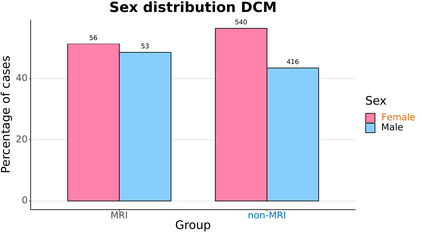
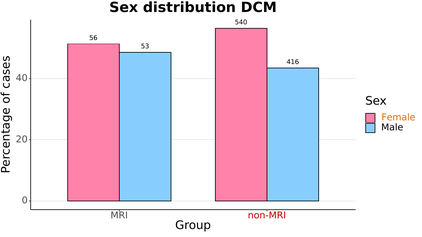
non-MRI colour: blue -> red
